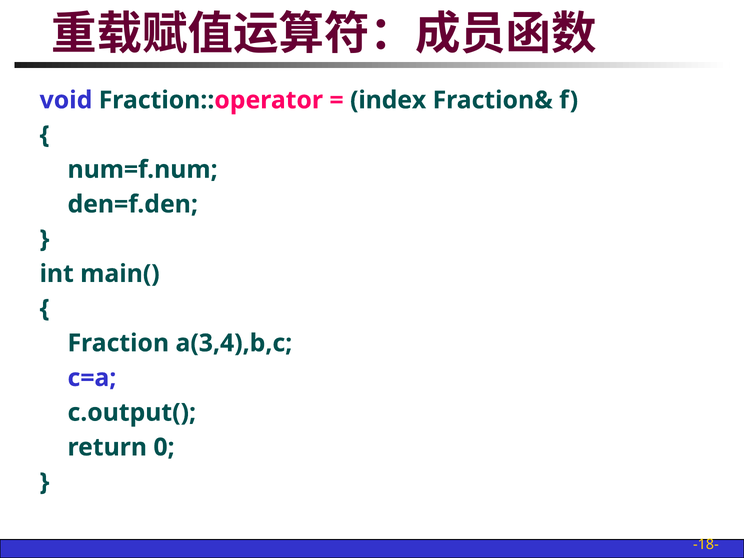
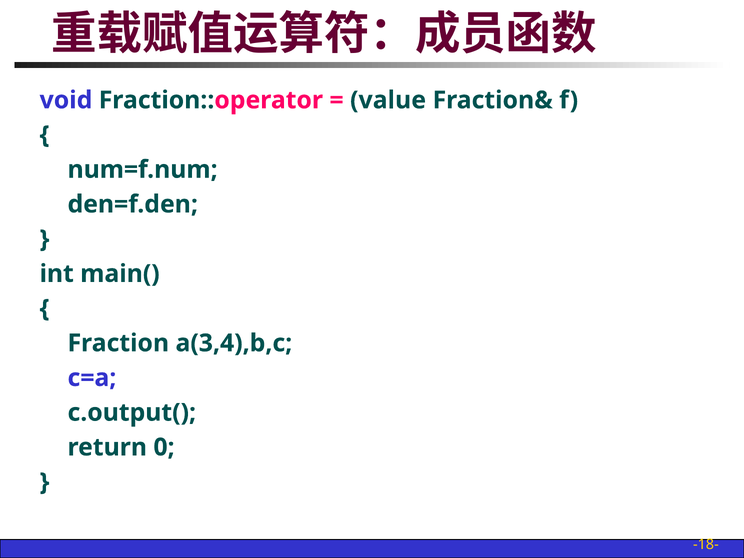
index: index -> value
